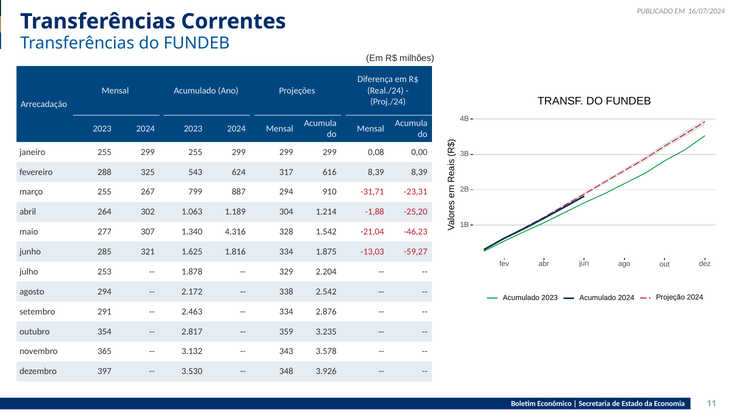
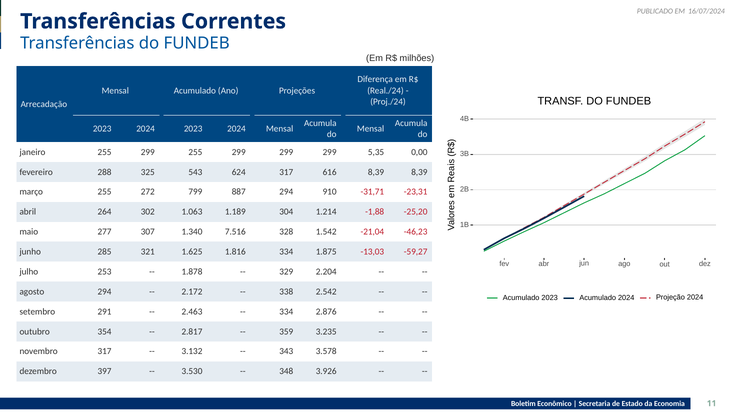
0,08: 0,08 -> 5,35
267: 267 -> 272
4.316: 4.316 -> 7.516
novembro 365: 365 -> 317
